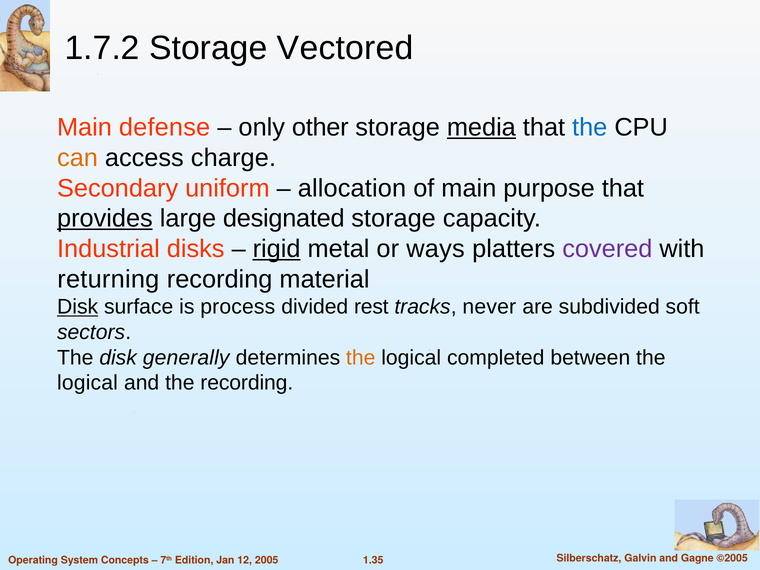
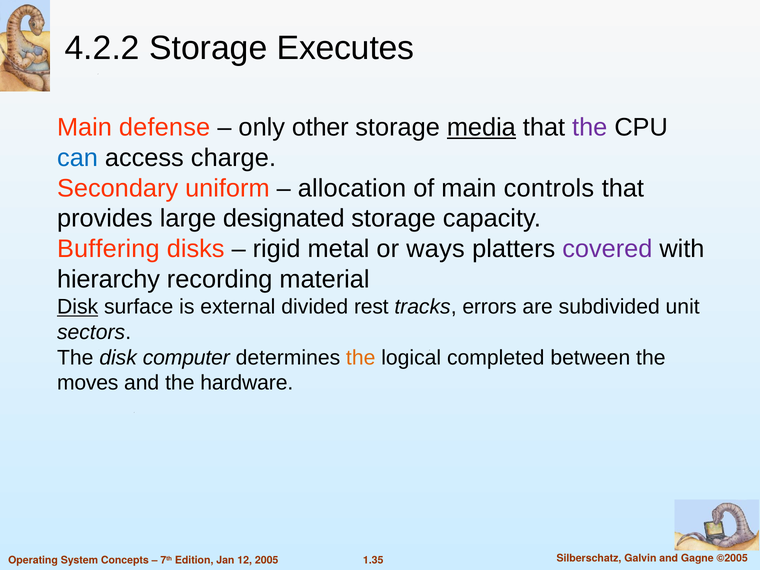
1.7.2: 1.7.2 -> 4.2.2
Vectored: Vectored -> Executes
the at (590, 127) colour: blue -> purple
can colour: orange -> blue
purpose: purpose -> controls
provides underline: present -> none
Industrial: Industrial -> Buffering
rigid underline: present -> none
returning: returning -> hierarchy
process: process -> external
never: never -> errors
soft: soft -> unit
generally: generally -> computer
logical at (88, 383): logical -> moves
the recording: recording -> hardware
